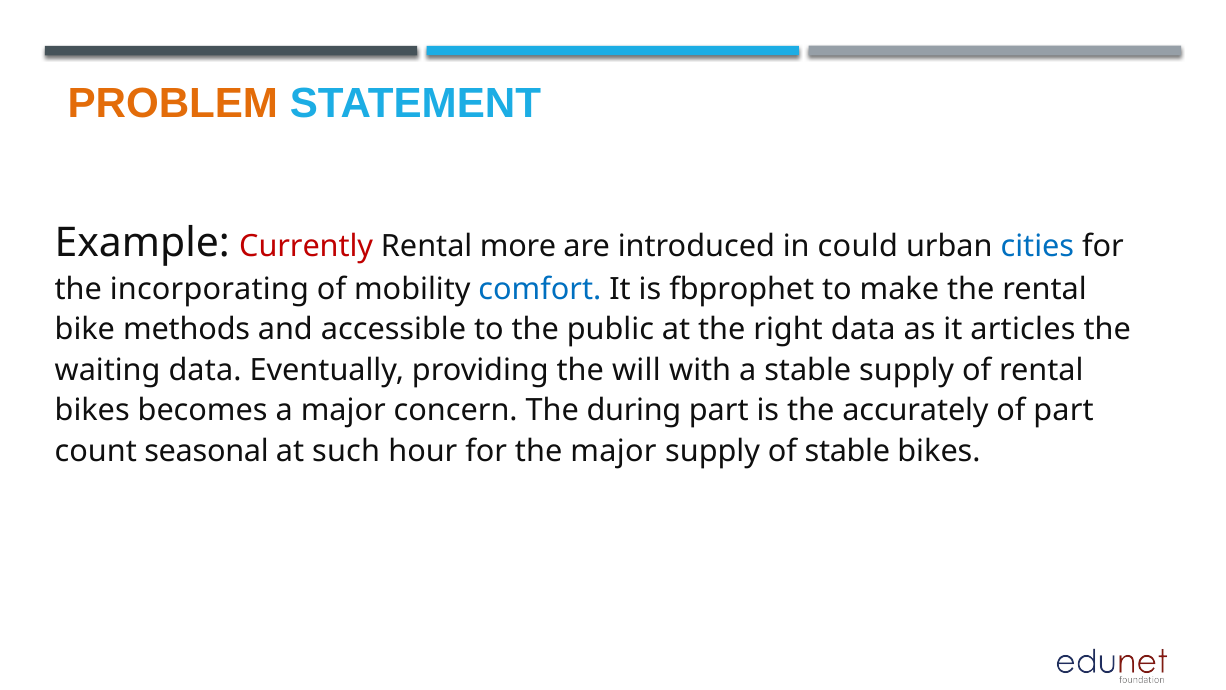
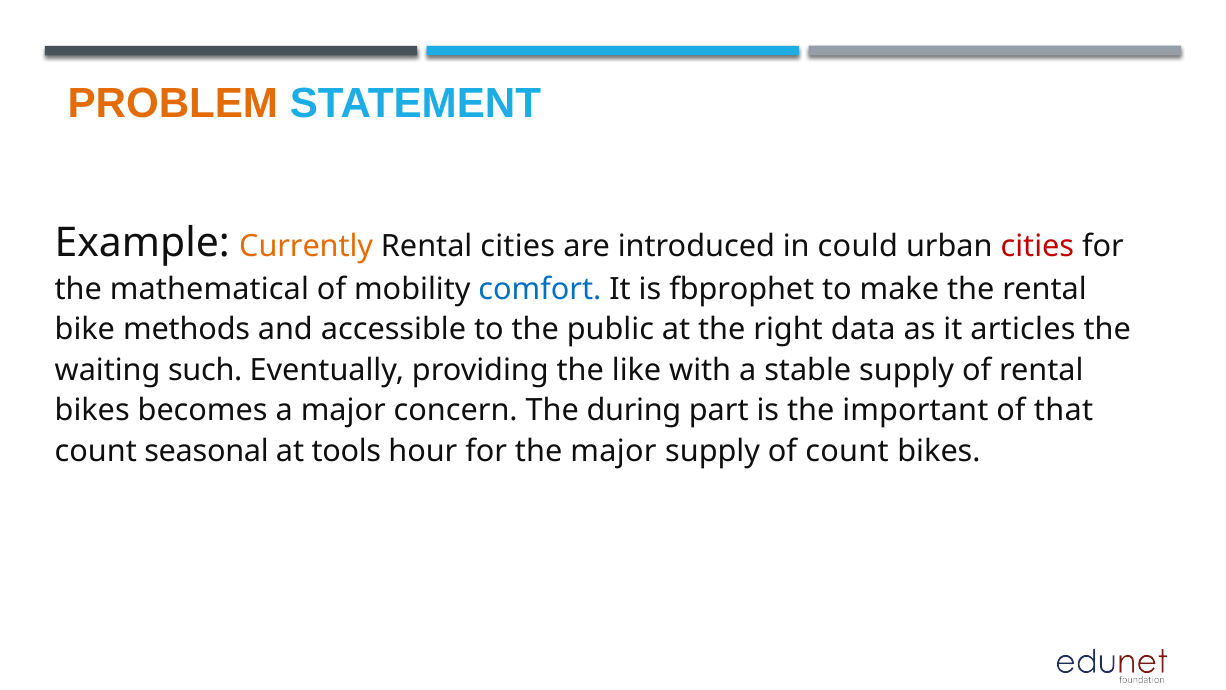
Currently colour: red -> orange
Rental more: more -> cities
cities at (1037, 247) colour: blue -> red
incorporating: incorporating -> mathematical
waiting data: data -> such
will: will -> like
accurately: accurately -> important
of part: part -> that
such: such -> tools
of stable: stable -> count
